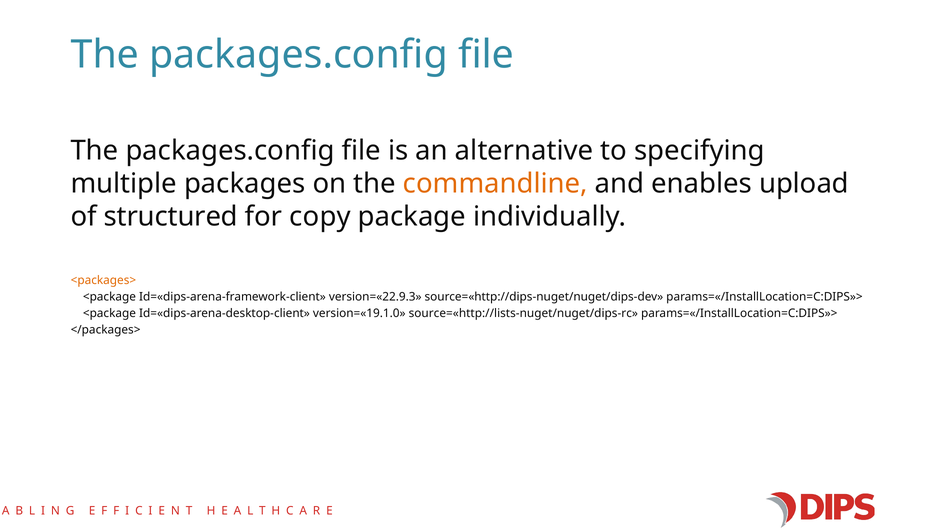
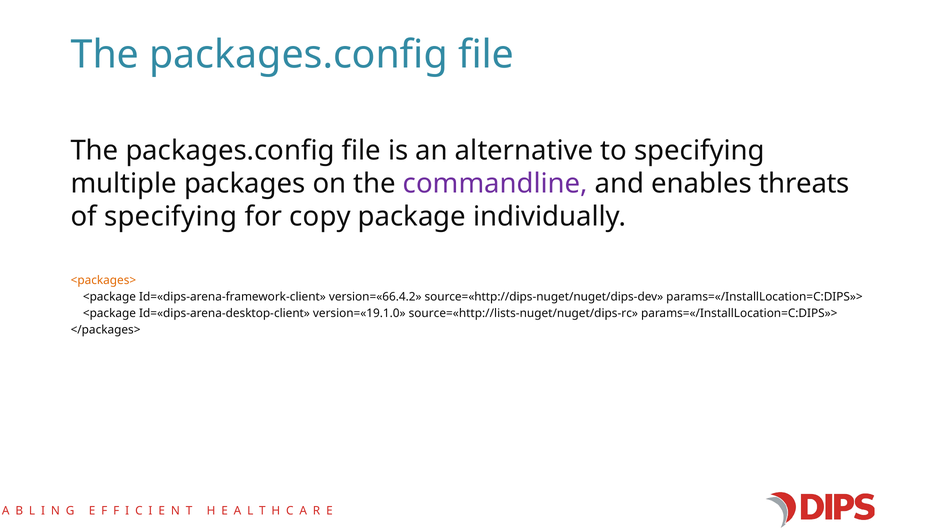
commandline colour: orange -> purple
upload: upload -> threats
of structured: structured -> specifying
version=«22.9.3: version=«22.9.3 -> version=«66.4.2
